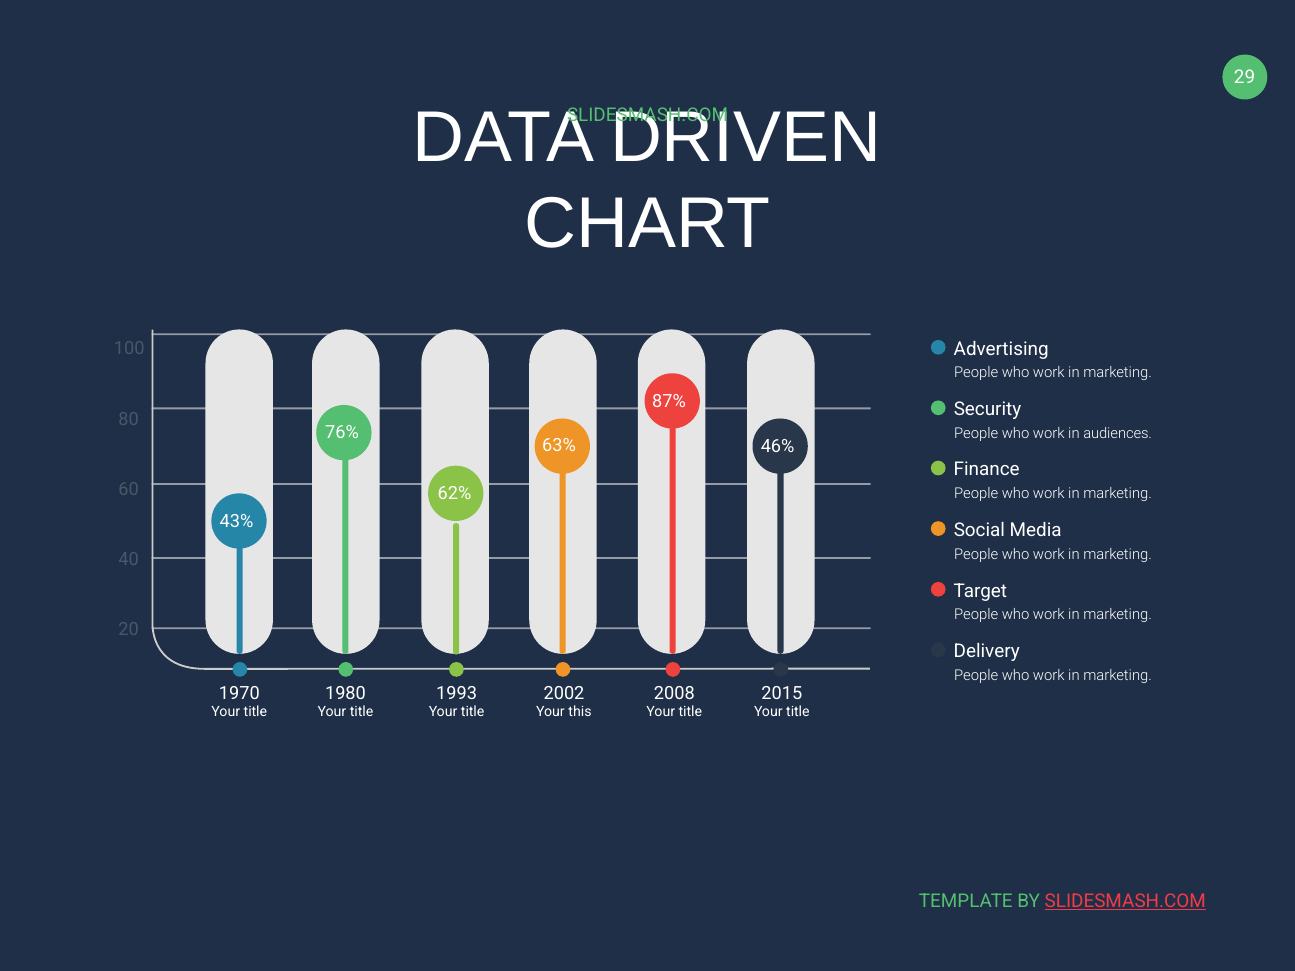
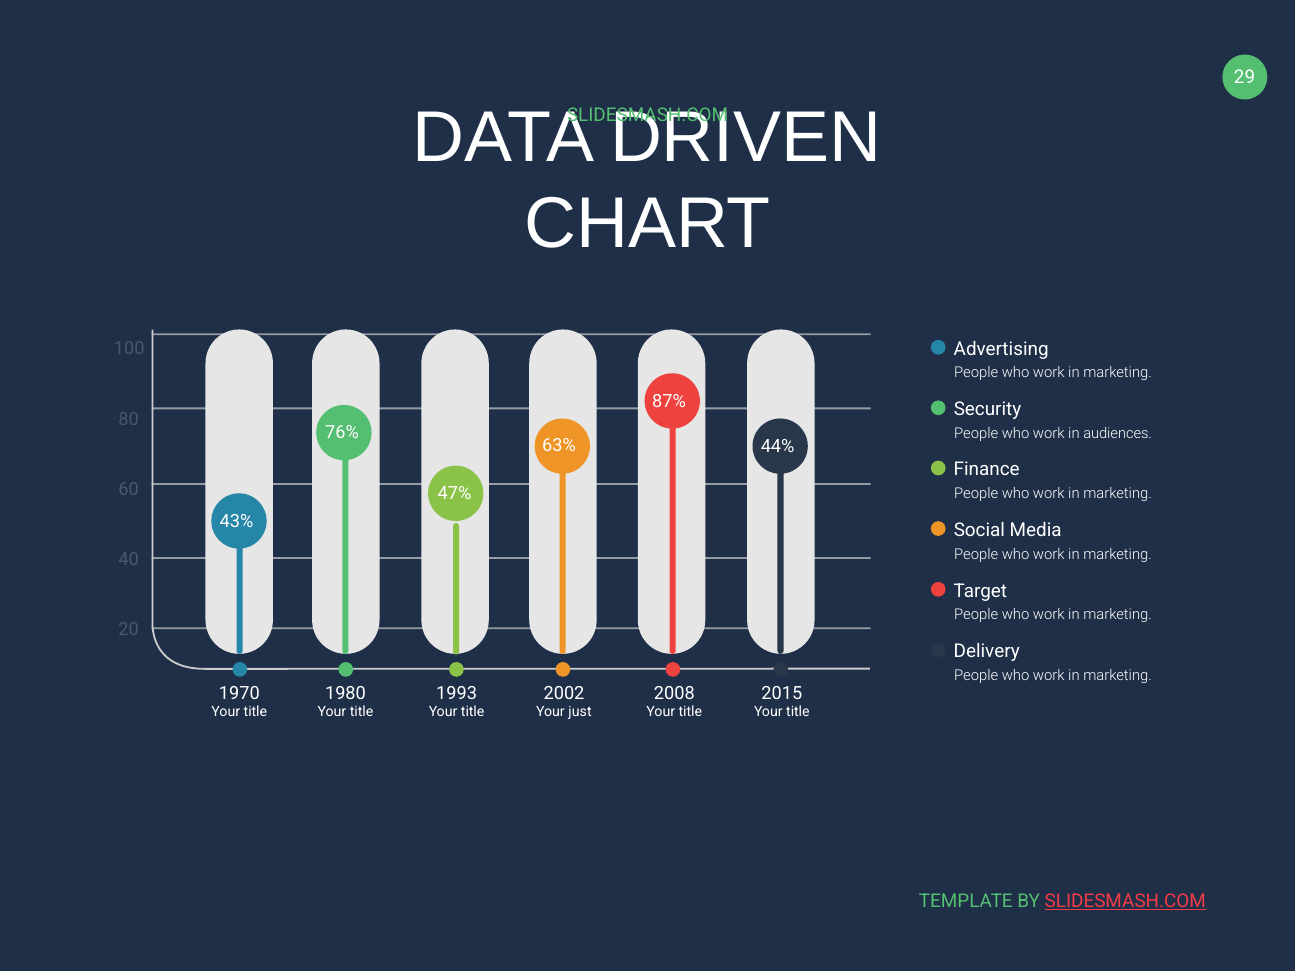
46%: 46% -> 44%
62%: 62% -> 47%
this: this -> just
